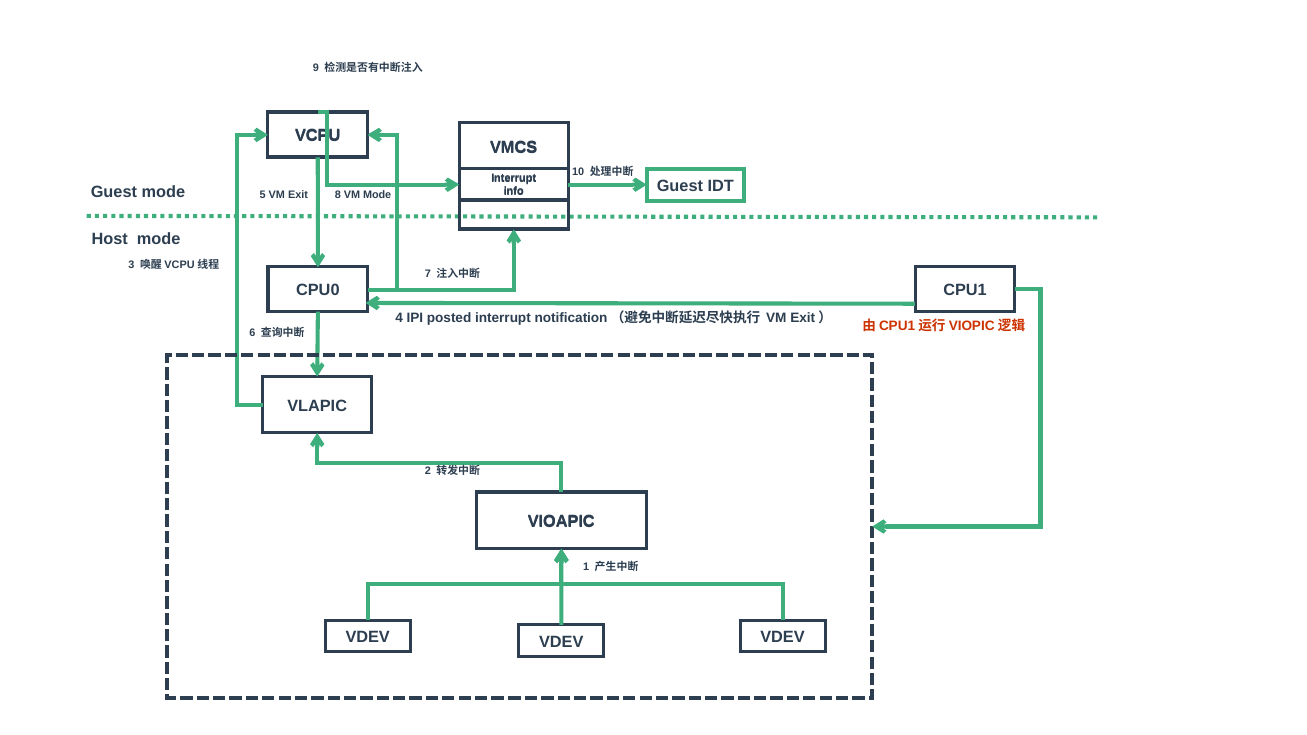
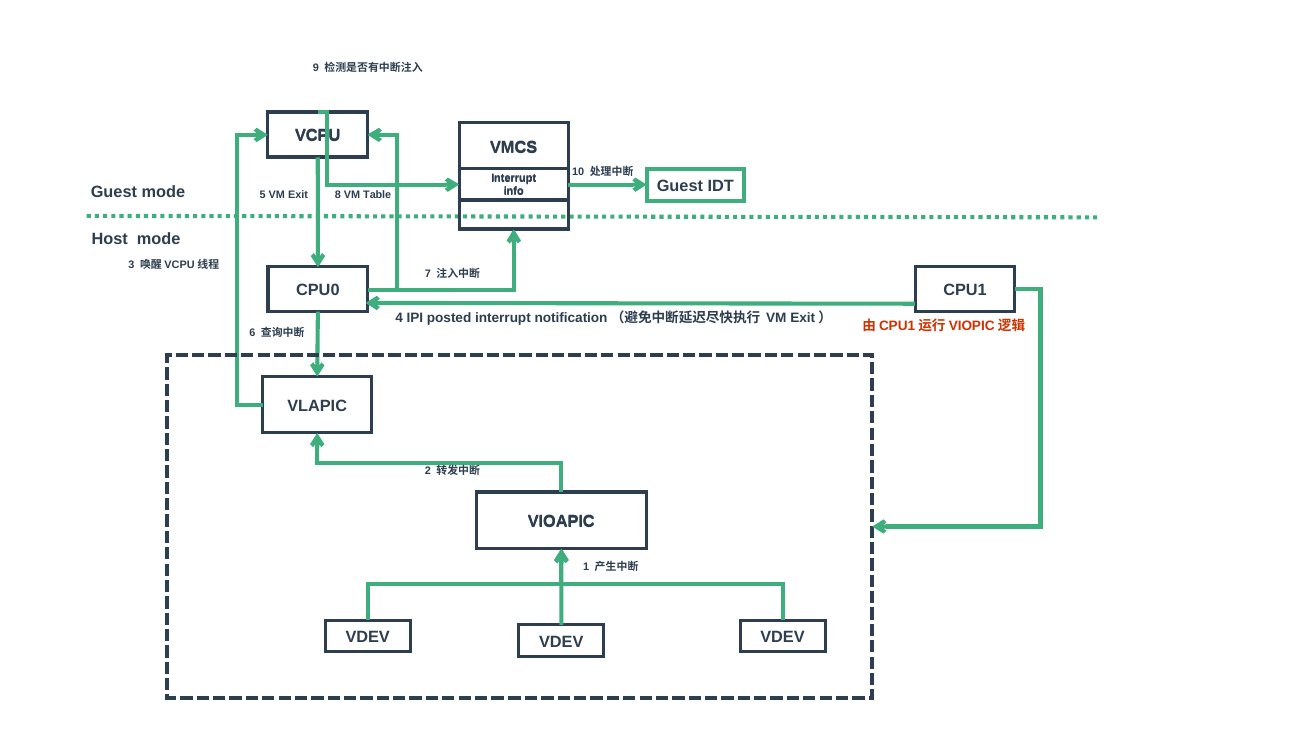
VM Mode: Mode -> Table
